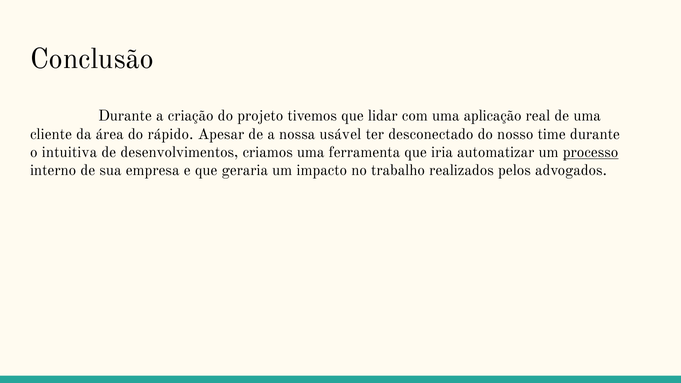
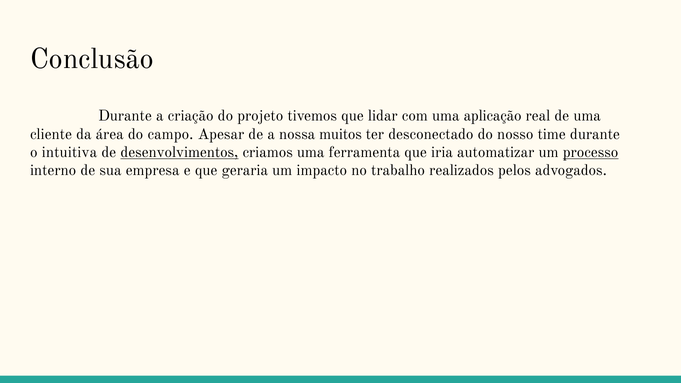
rápido: rápido -> campo
usável: usável -> muitos
desenvolvimentos underline: none -> present
